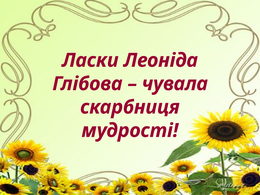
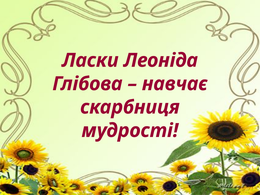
чувала: чувала -> навчає
